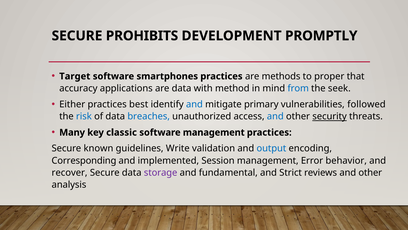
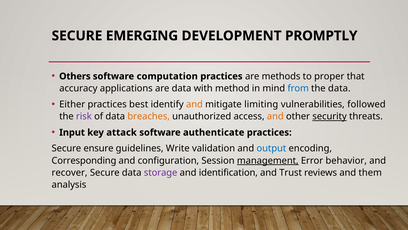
PROHIBITS: PROHIBITS -> EMERGING
Target: Target -> Others
smartphones: smartphones -> computation
the seek: seek -> data
and at (194, 104) colour: blue -> orange
primary: primary -> limiting
risk colour: blue -> purple
breaches colour: blue -> orange
and at (275, 116) colour: blue -> orange
Many: Many -> Input
classic: classic -> attack
software management: management -> authenticate
known: known -> ensure
implemented: implemented -> configuration
management at (268, 160) underline: none -> present
fundamental: fundamental -> identification
Strict: Strict -> Trust
reviews and other: other -> them
